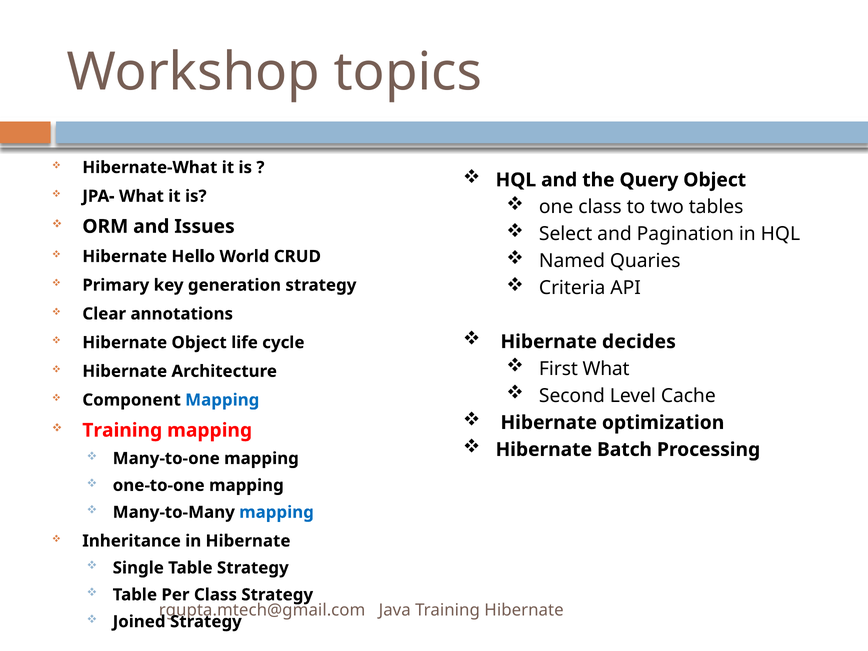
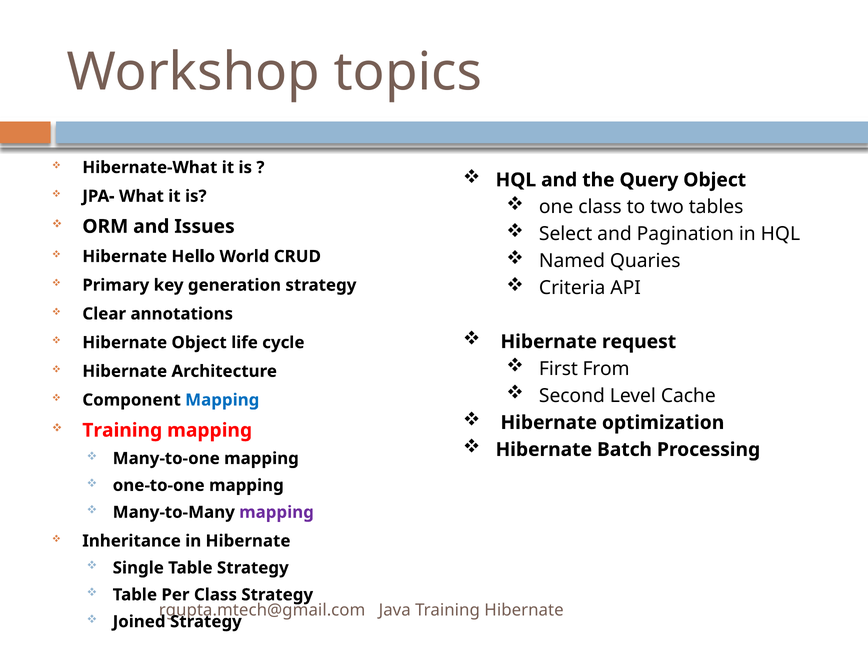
decides: decides -> request
First What: What -> From
mapping at (277, 512) colour: blue -> purple
